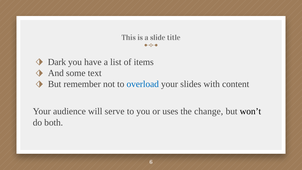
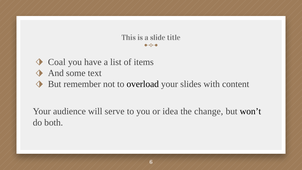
Dark: Dark -> Coal
overload colour: blue -> black
uses: uses -> idea
